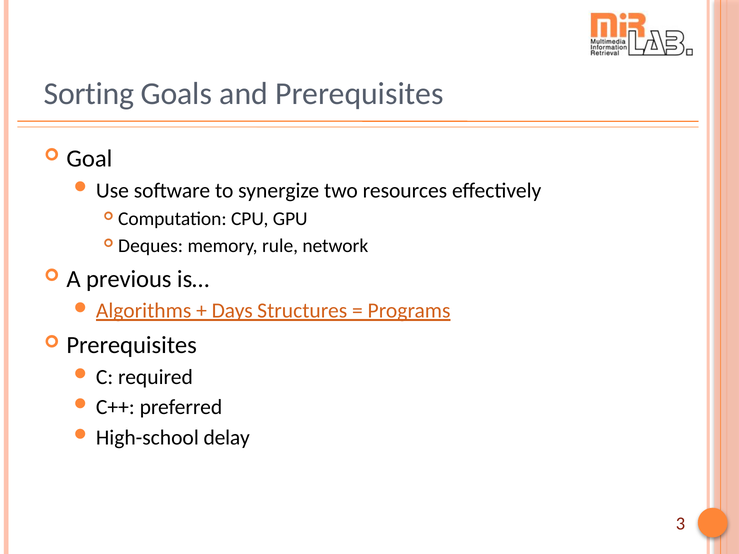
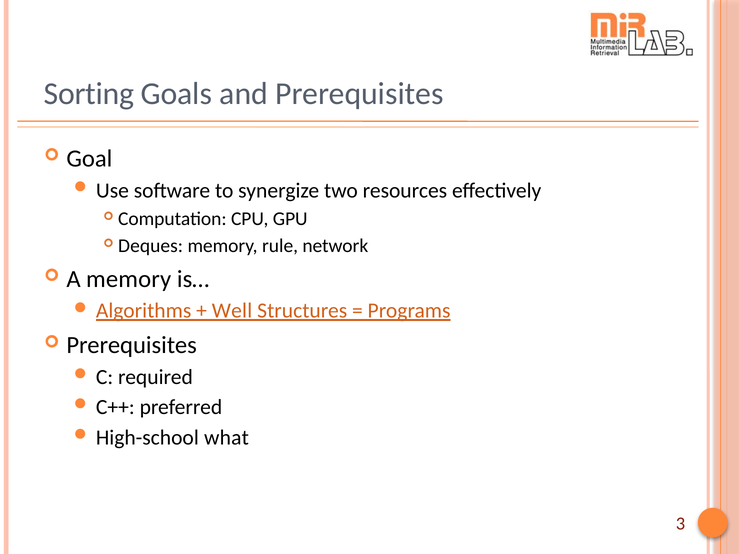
A previous: previous -> memory
Days: Days -> Well
delay: delay -> what
